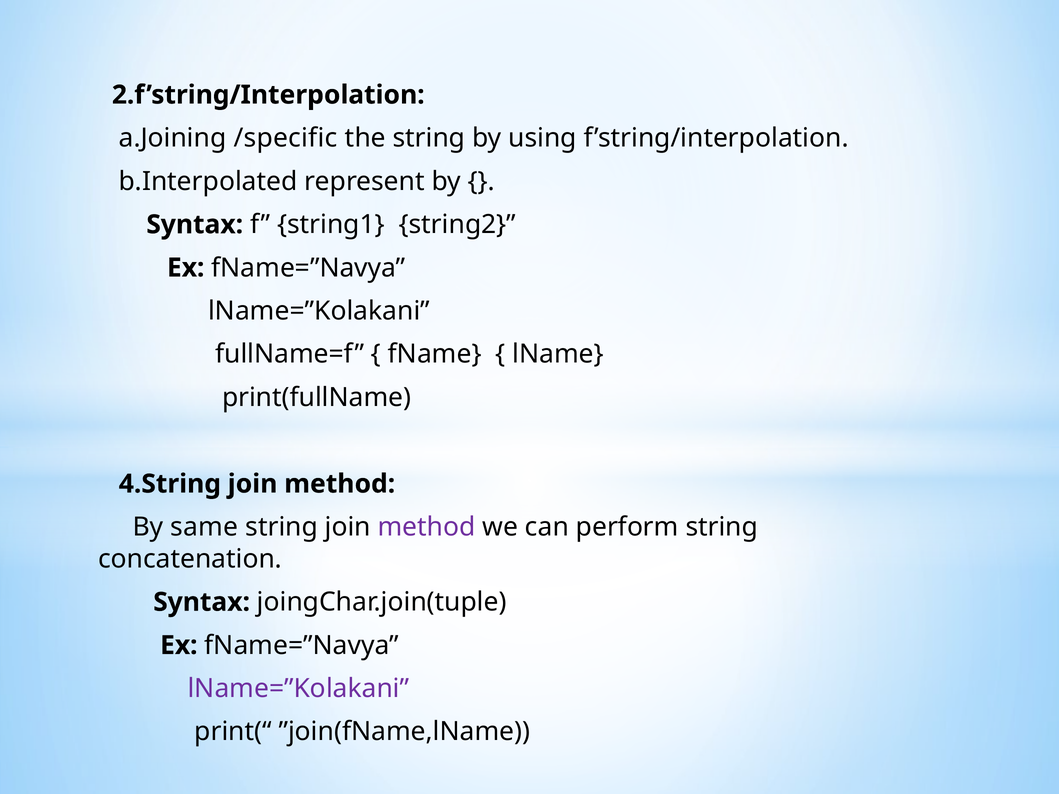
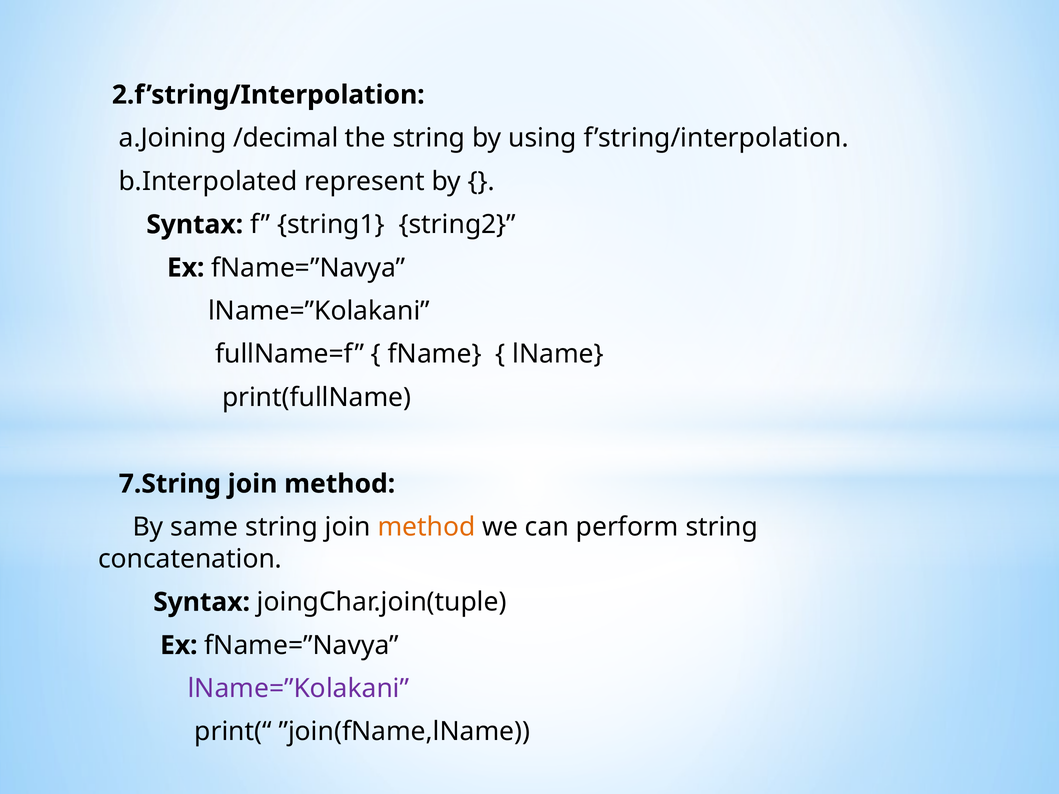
/specific: /specific -> /decimal
4.String: 4.String -> 7.String
method at (427, 527) colour: purple -> orange
